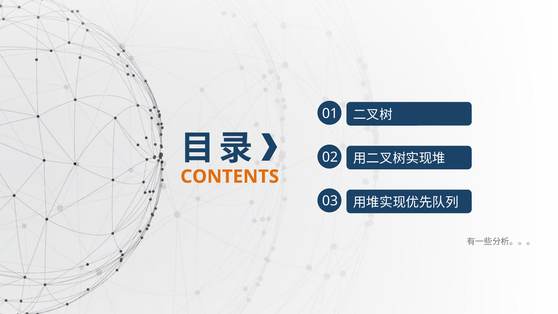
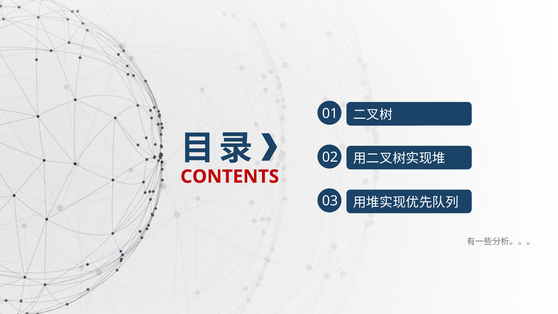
CONTENTS colour: orange -> red
